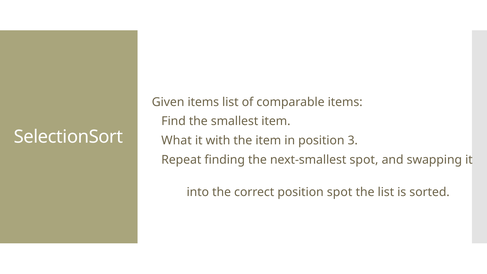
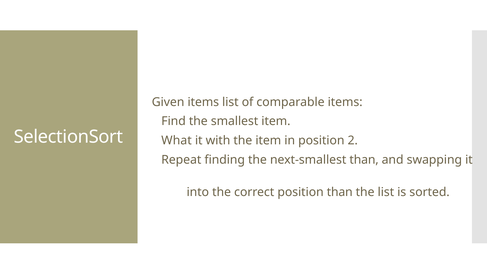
3: 3 -> 2
next-smallest spot: spot -> than
position spot: spot -> than
